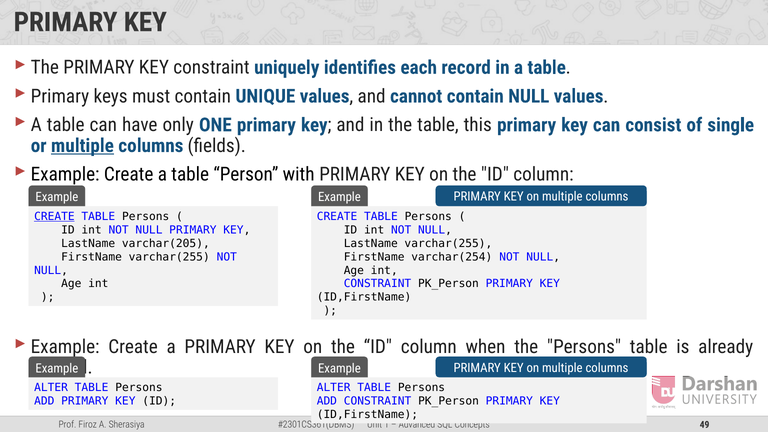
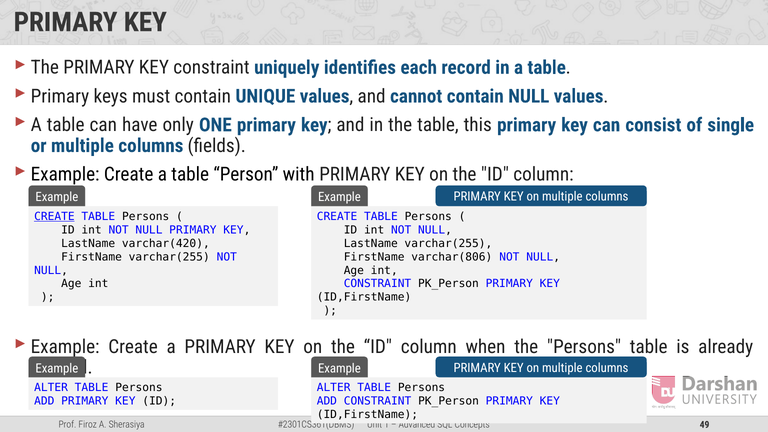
multiple at (82, 146) underline: present -> none
varchar(205: varchar(205 -> varchar(420
varchar(254: varchar(254 -> varchar(806
